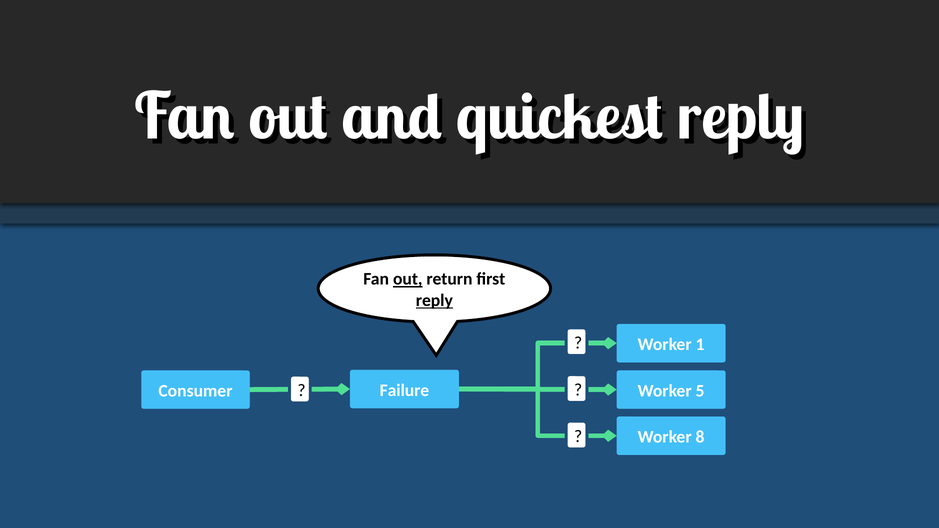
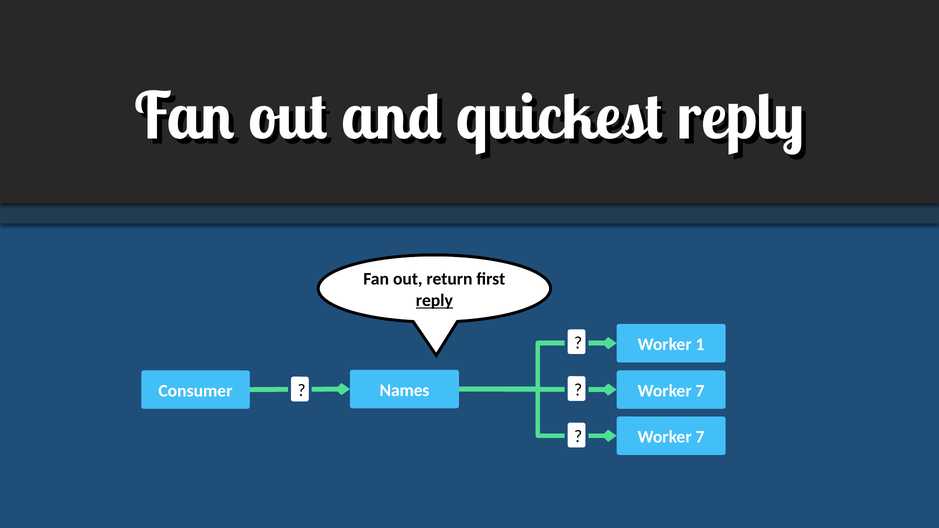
out at (408, 279) underline: present -> none
Failure: Failure -> Names
5 at (700, 391): 5 -> 7
8 at (700, 437): 8 -> 7
